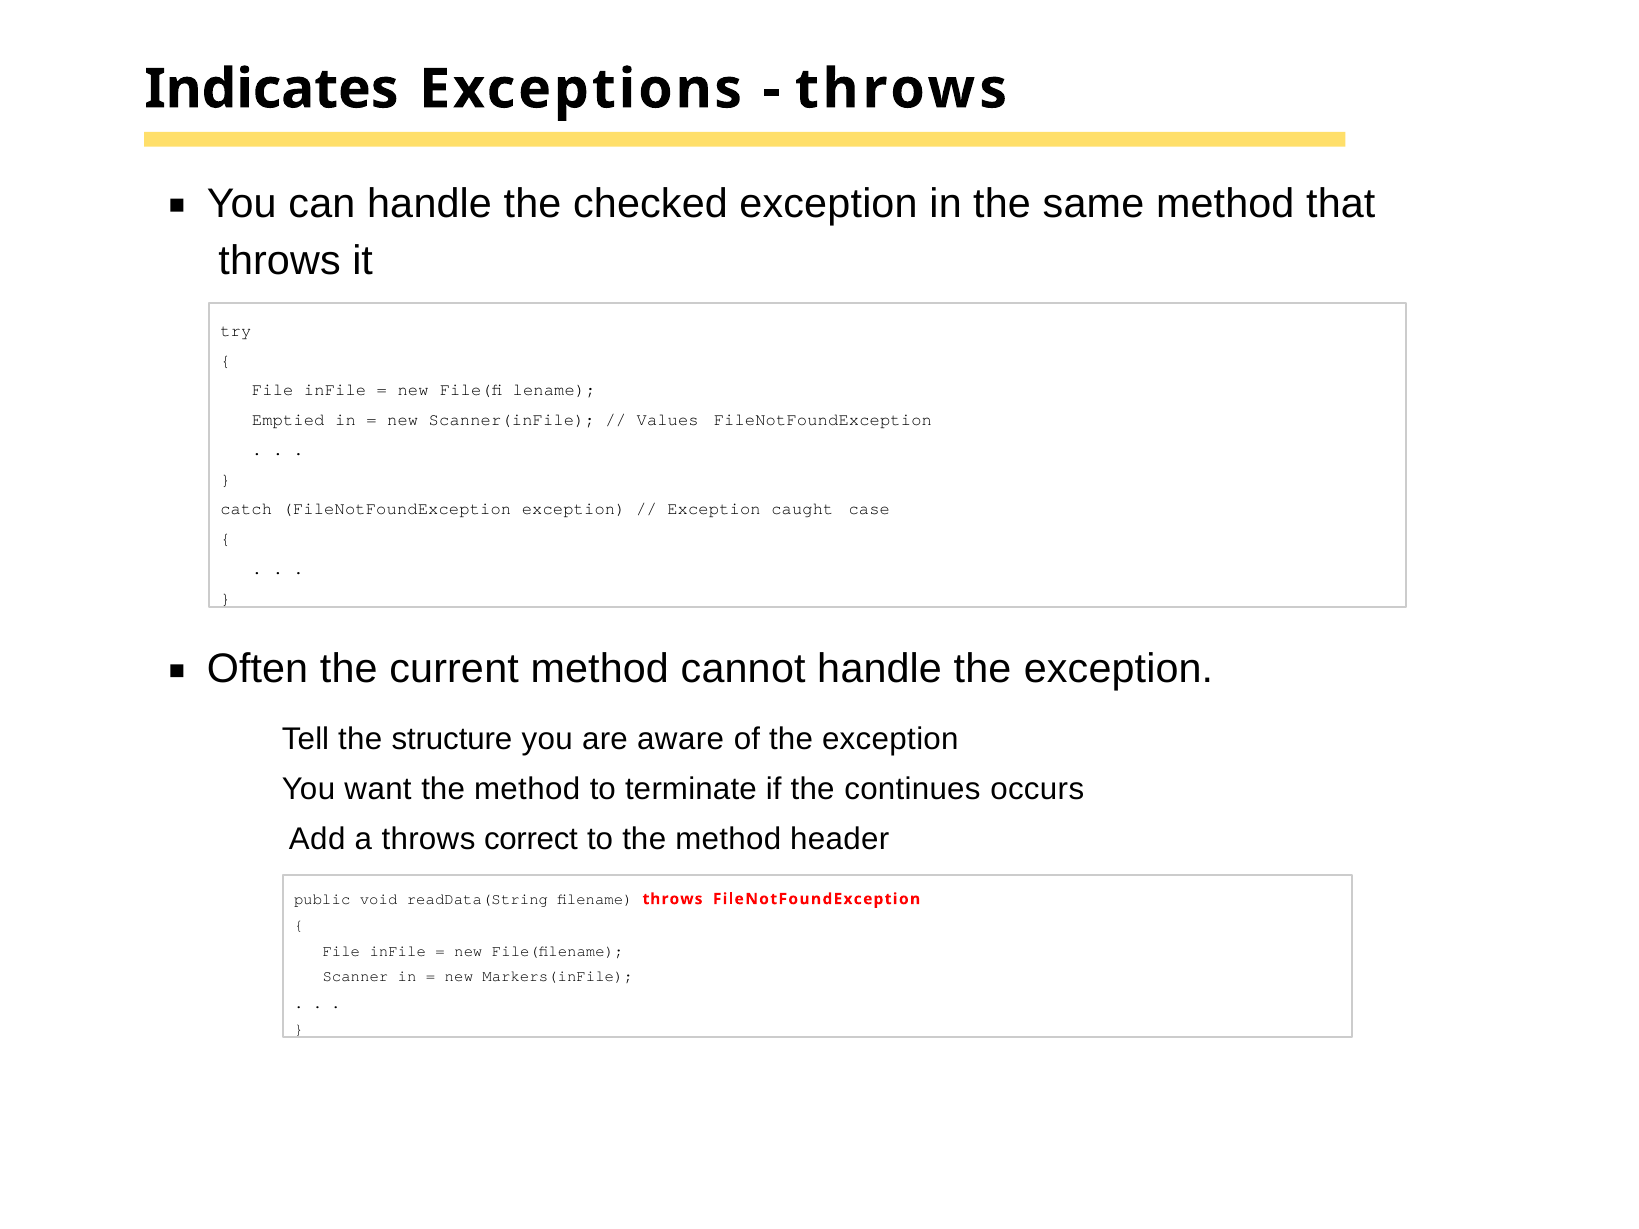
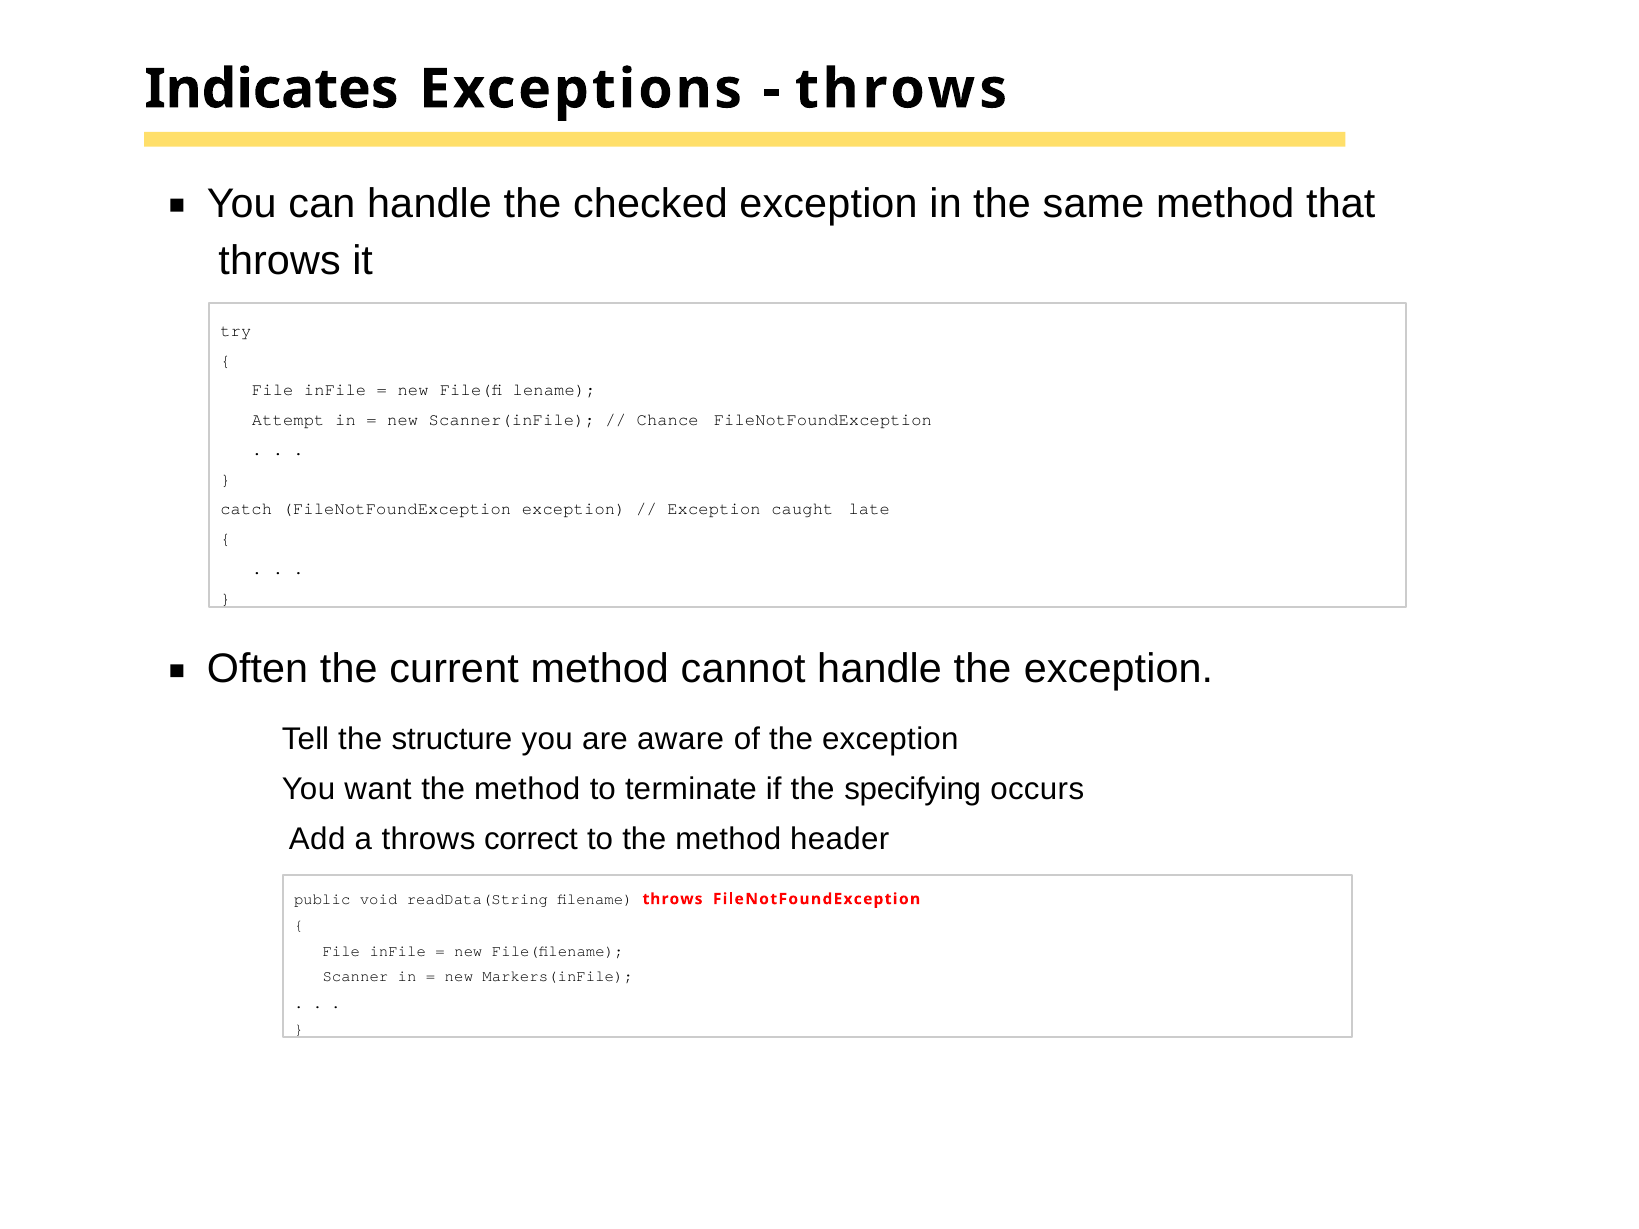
Emptied: Emptied -> Attempt
Values: Values -> Chance
case: case -> late
continues: continues -> specifying
